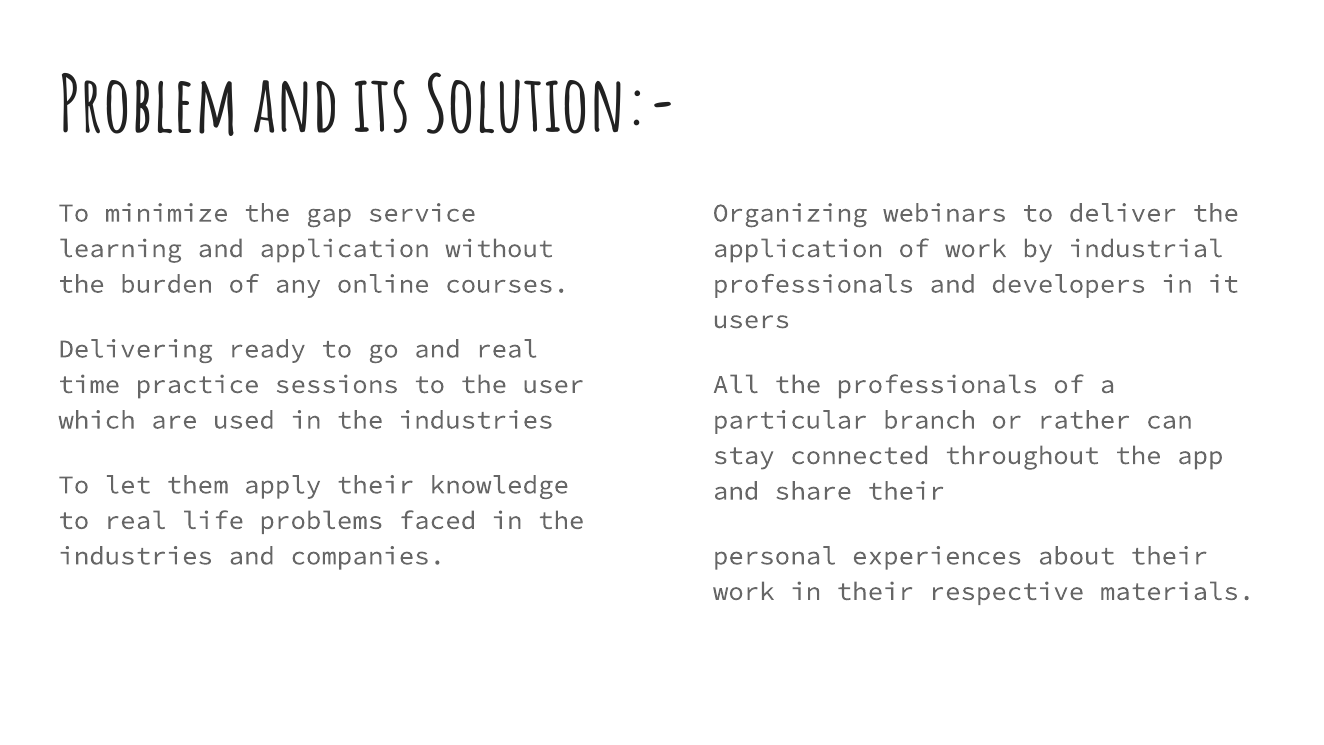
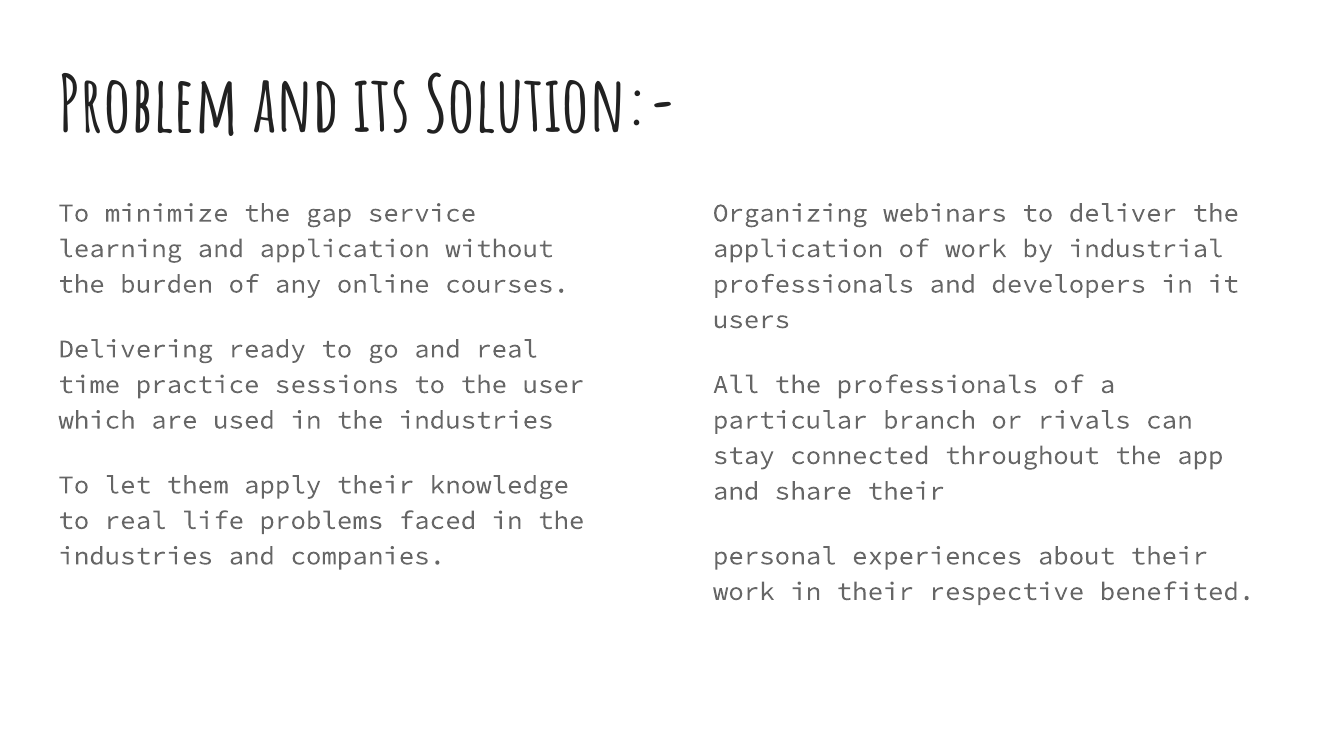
rather: rather -> rivals
materials: materials -> benefited
